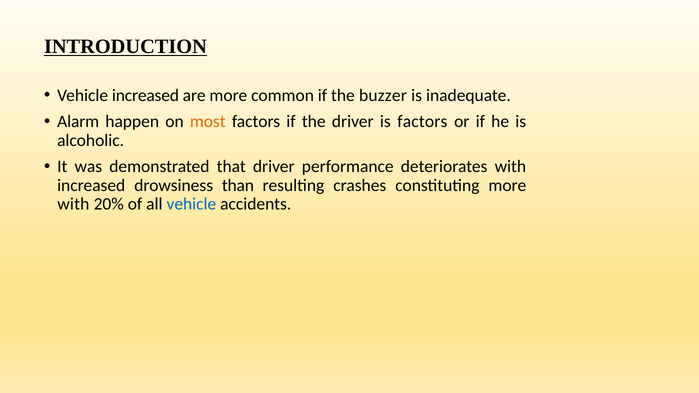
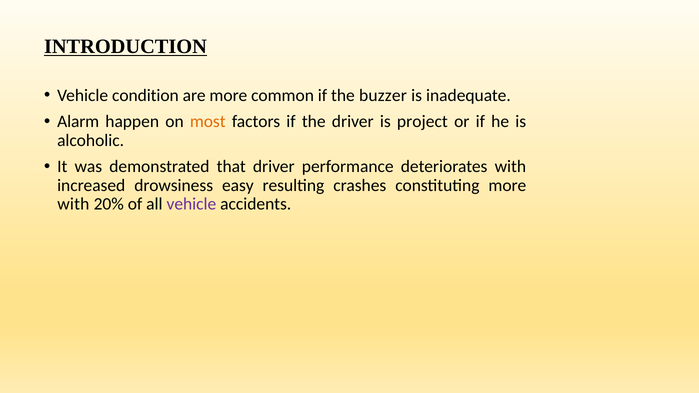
Vehicle increased: increased -> condition
is factors: factors -> project
than: than -> easy
vehicle at (191, 204) colour: blue -> purple
